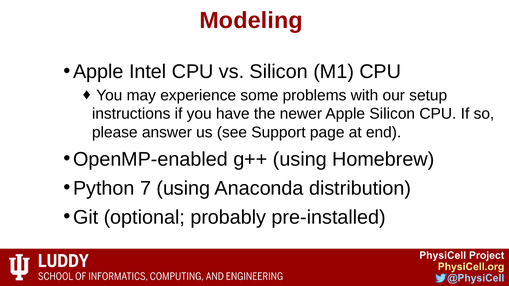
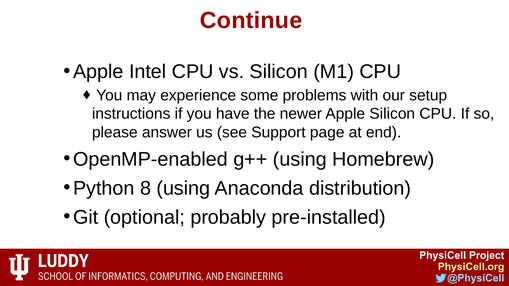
Modeling: Modeling -> Continue
7: 7 -> 8
